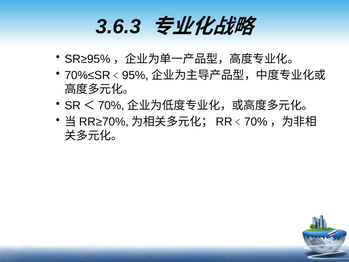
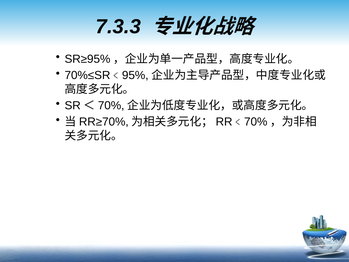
3.6.3: 3.6.3 -> 7.3.3
